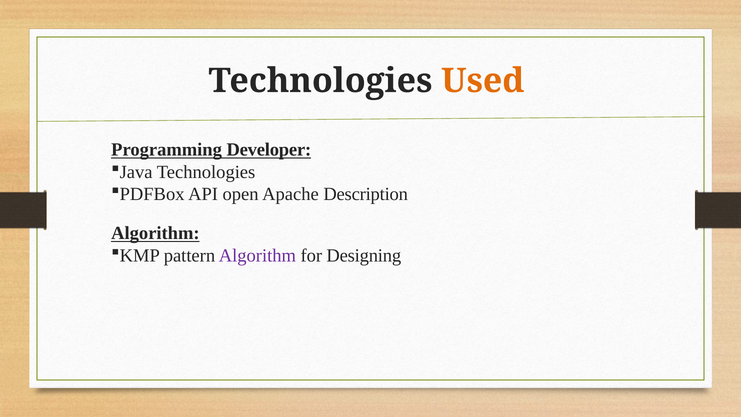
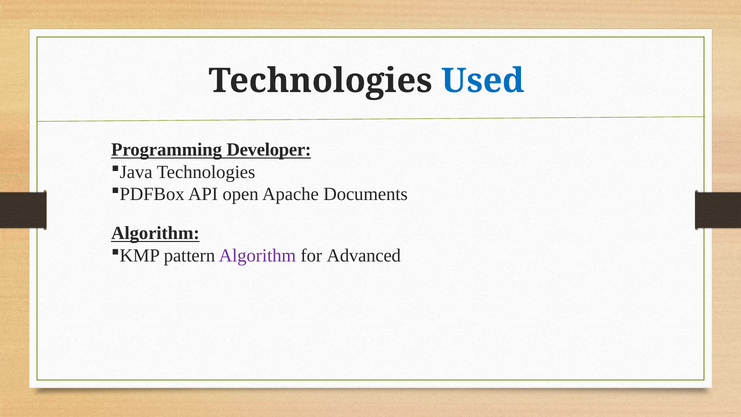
Used colour: orange -> blue
Description: Description -> Documents
Designing: Designing -> Advanced
